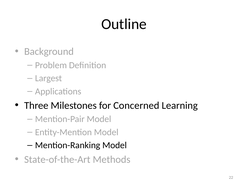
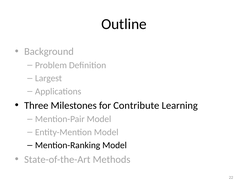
Concerned: Concerned -> Contribute
